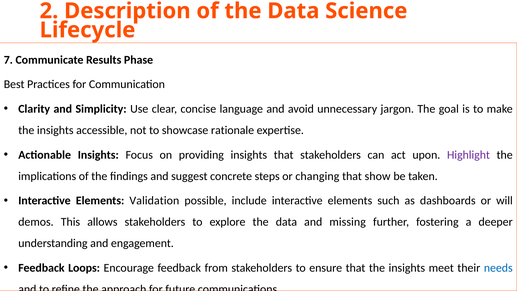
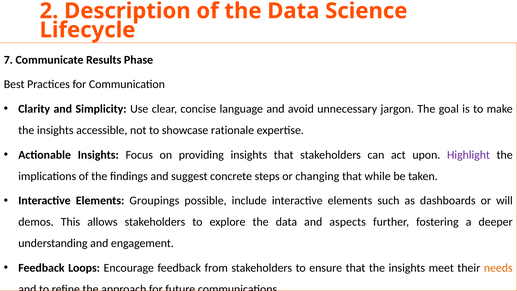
show: show -> while
Validation: Validation -> Groupings
missing: missing -> aspects
needs colour: blue -> orange
